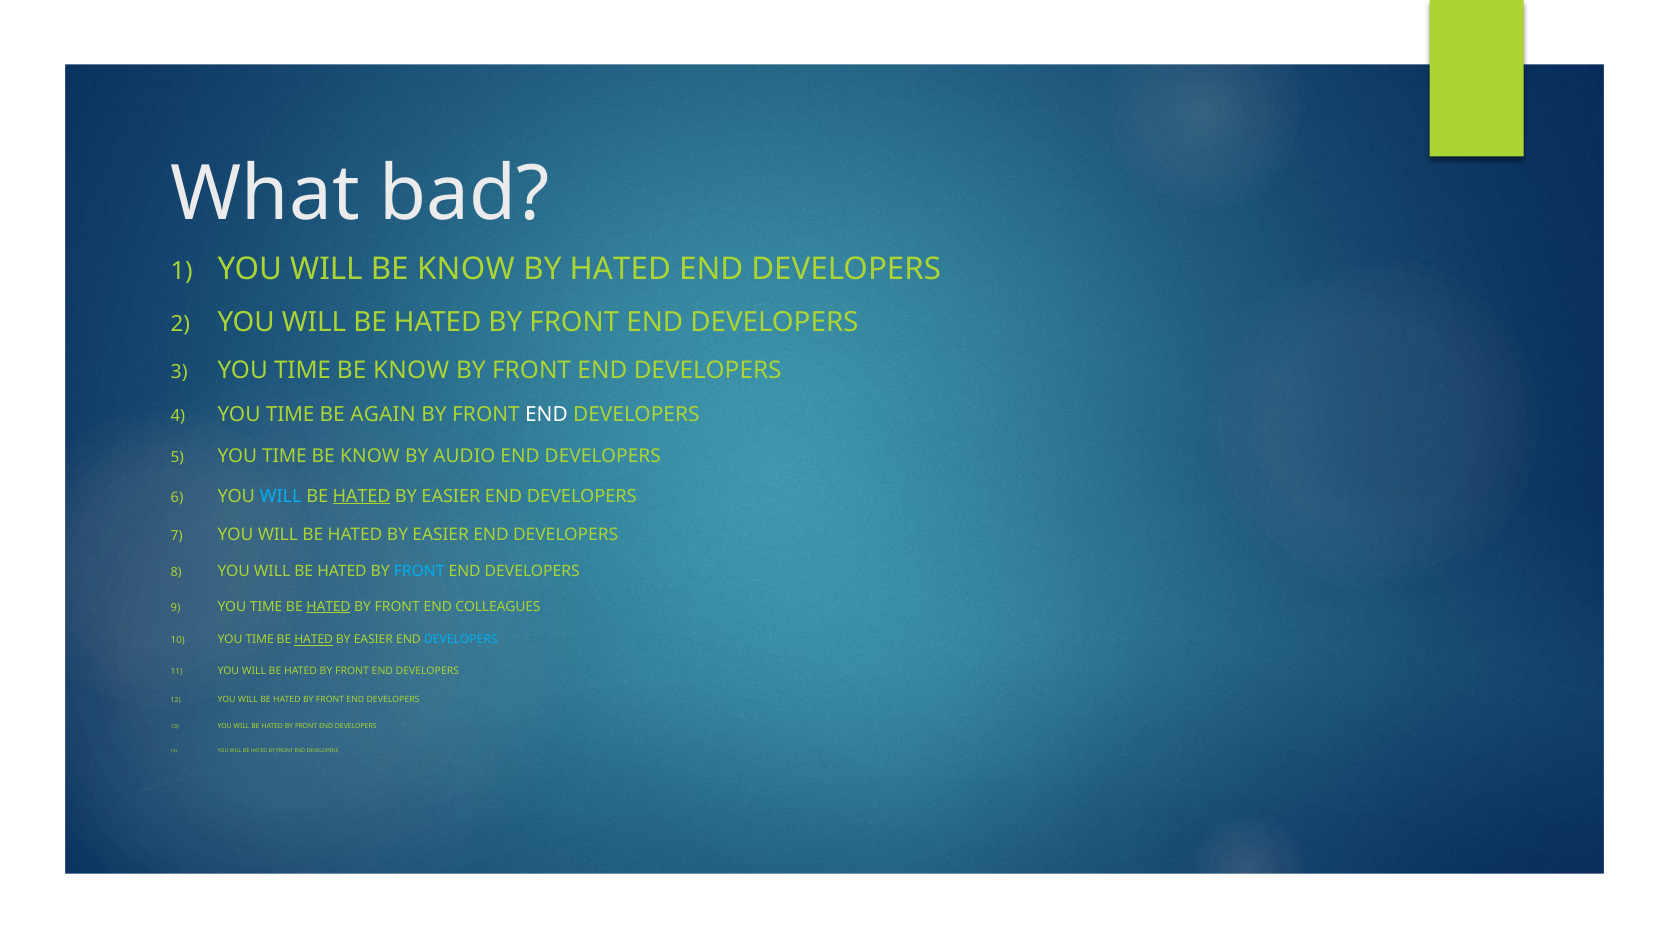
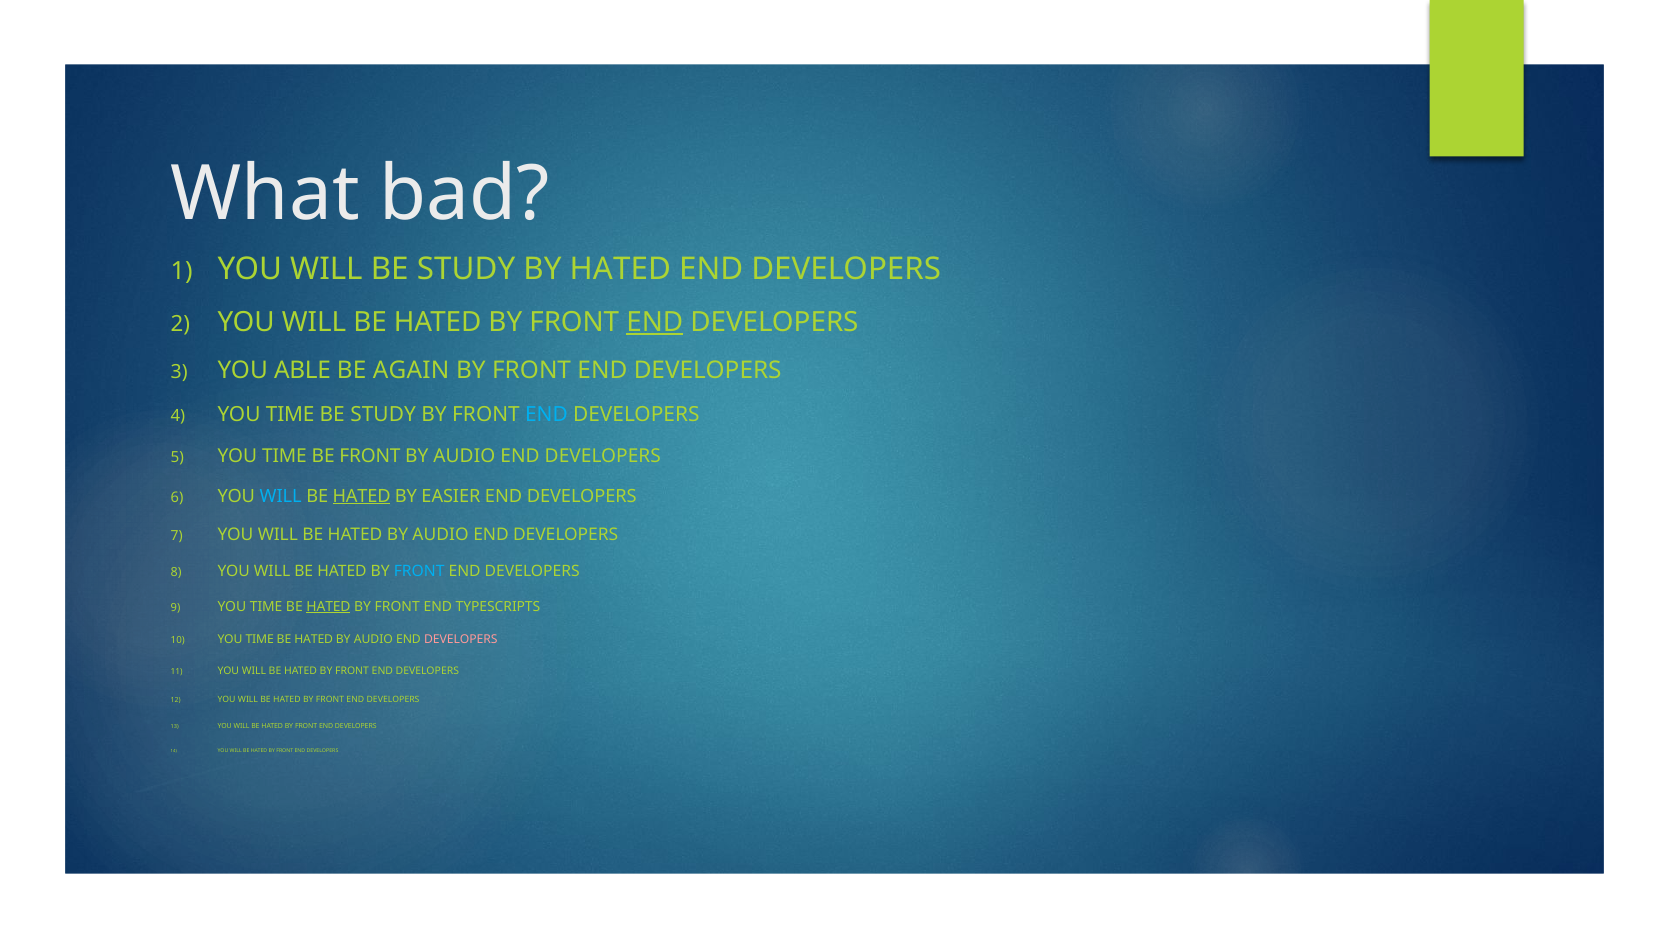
WILL BE KNOW: KNOW -> STUDY
END at (655, 322) underline: none -> present
TIME at (303, 371): TIME -> ABLE
KNOW at (411, 371): KNOW -> AGAIN
AGAIN at (383, 415): AGAIN -> STUDY
END at (546, 415) colour: white -> light blue
KNOW at (370, 457): KNOW -> FRONT
EASIER at (441, 535): EASIER -> AUDIO
COLLEAGUES: COLLEAGUES -> TYPESCRIPTS
HATED at (314, 640) underline: present -> none
EASIER at (373, 640): EASIER -> AUDIO
DEVELOPERS at (461, 640) colour: light blue -> pink
